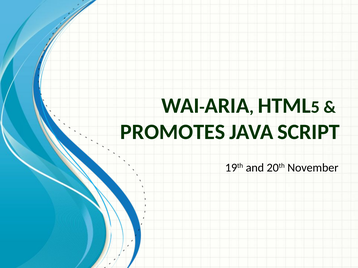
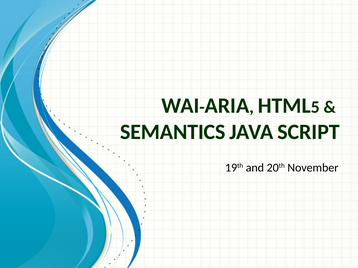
PROMOTES: PROMOTES -> SEMANTICS
